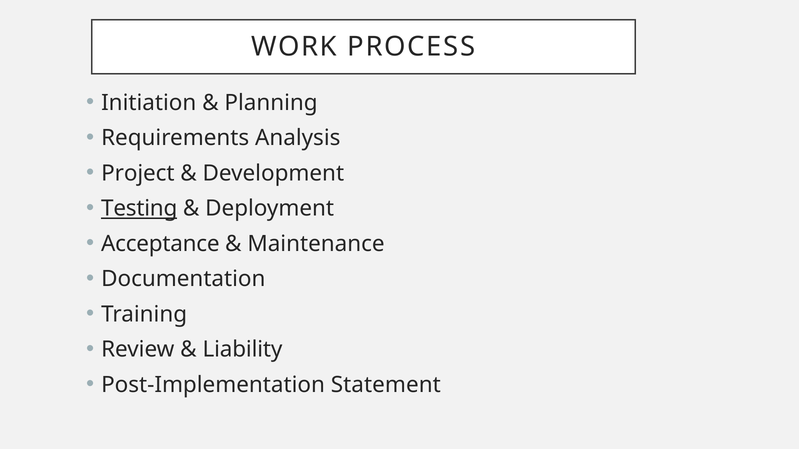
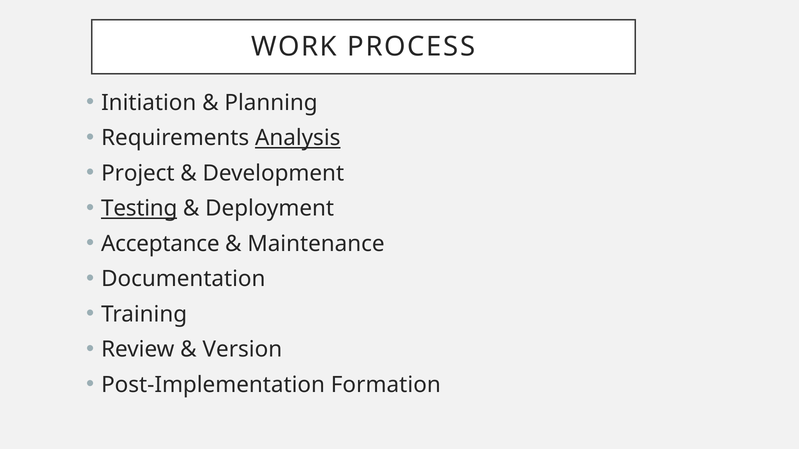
Analysis underline: none -> present
Liability: Liability -> Version
Statement: Statement -> Formation
